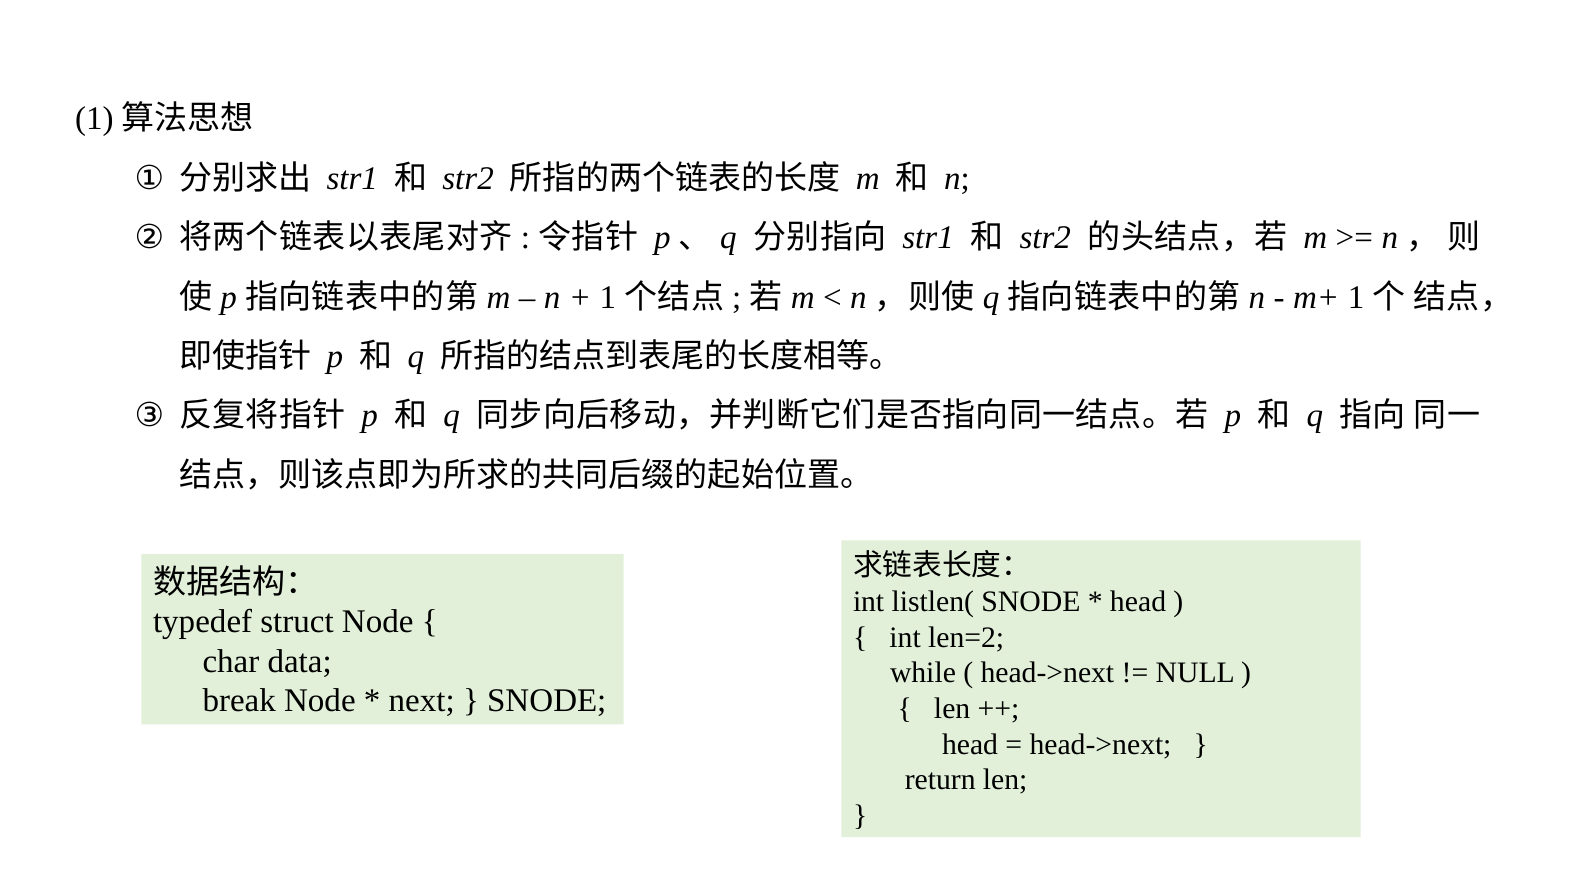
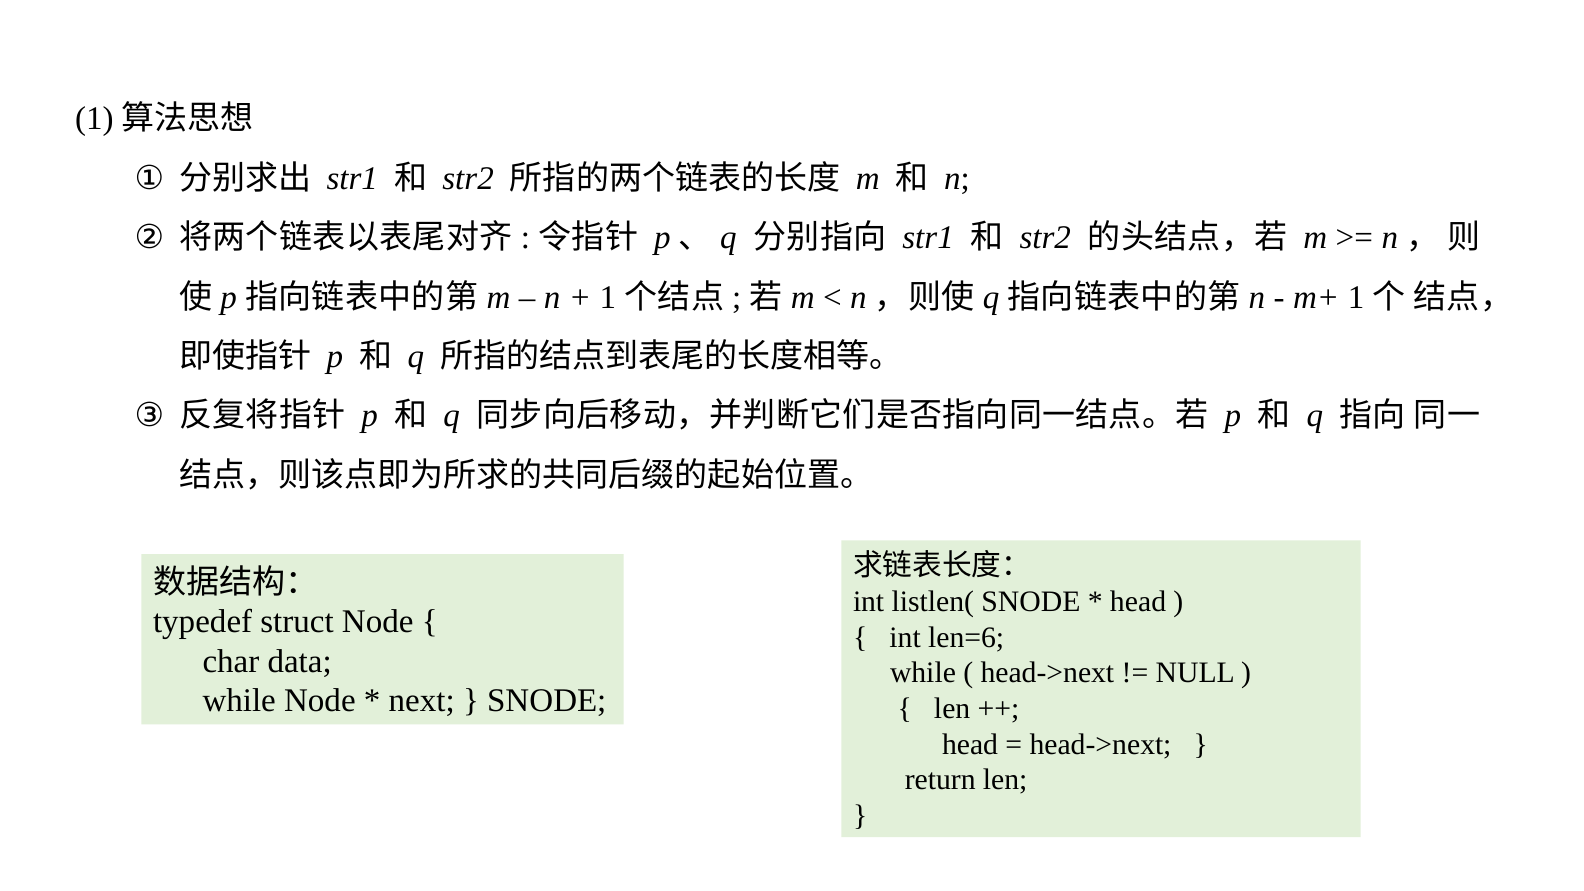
len=2: len=2 -> len=6
break at (239, 701): break -> while
